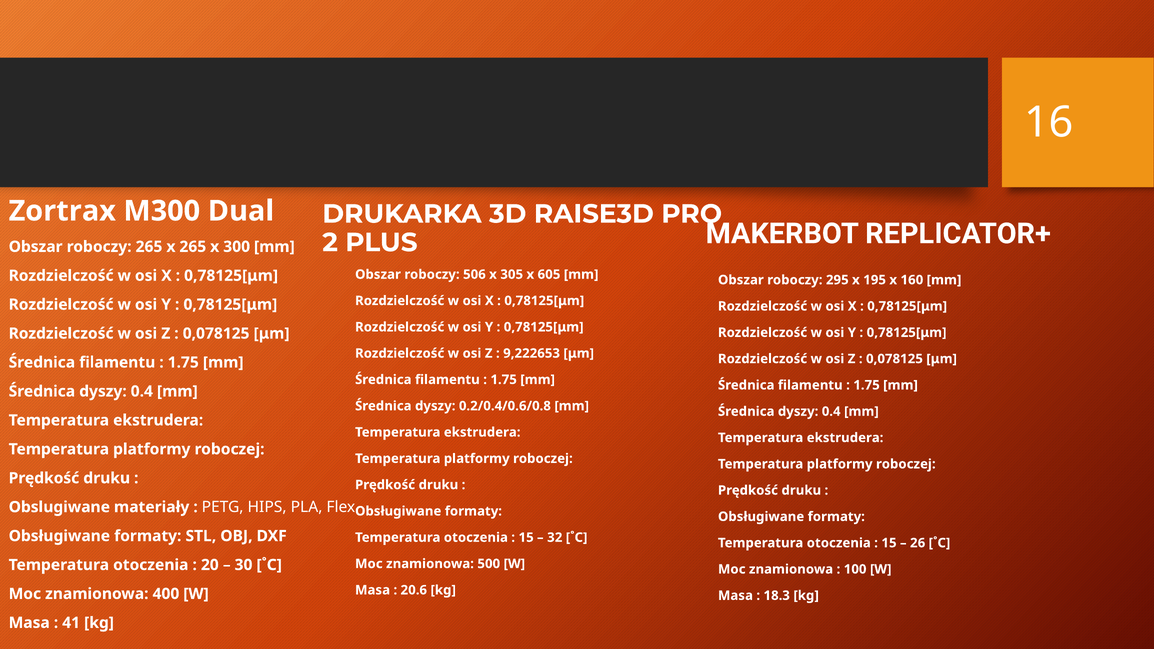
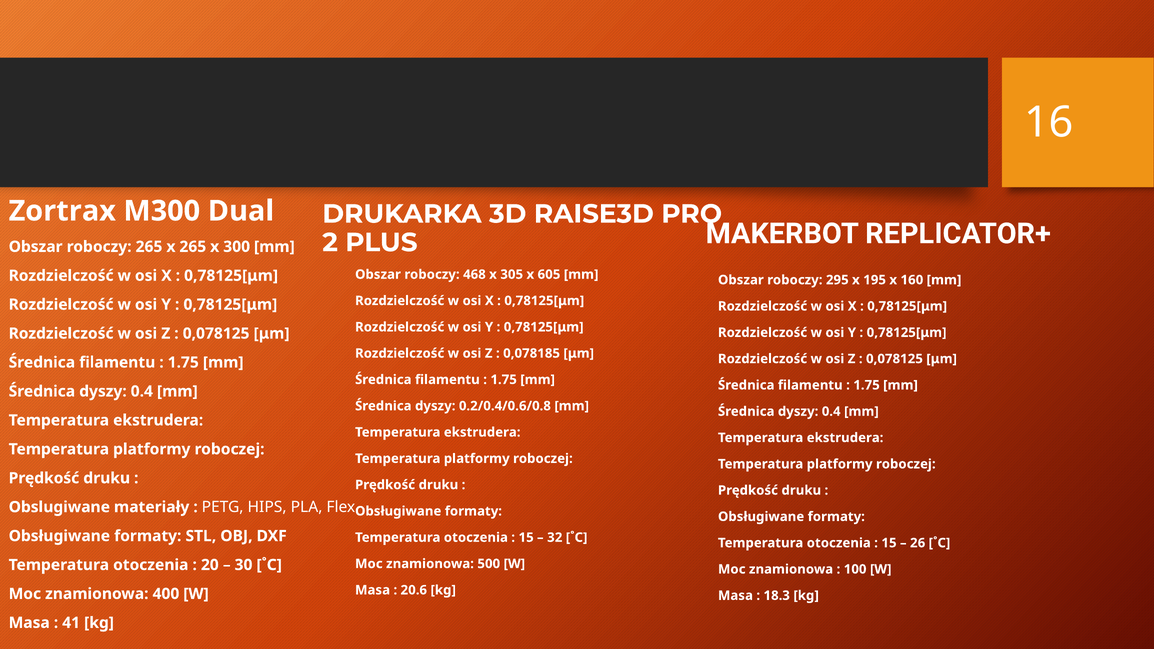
506: 506 -> 468
9,222653: 9,222653 -> 0,078185
